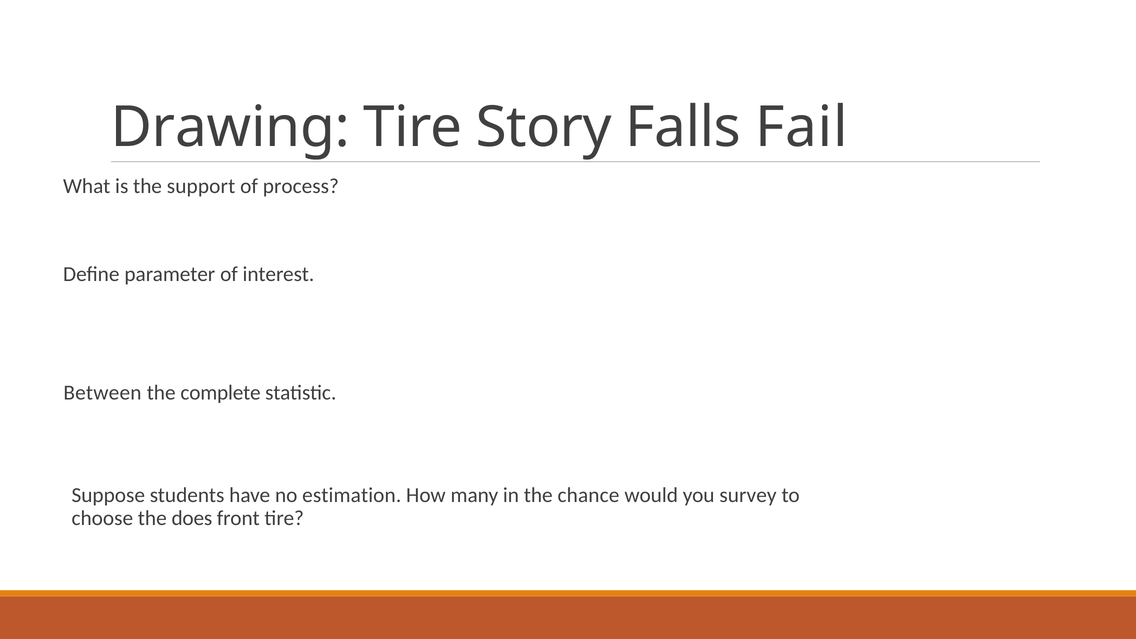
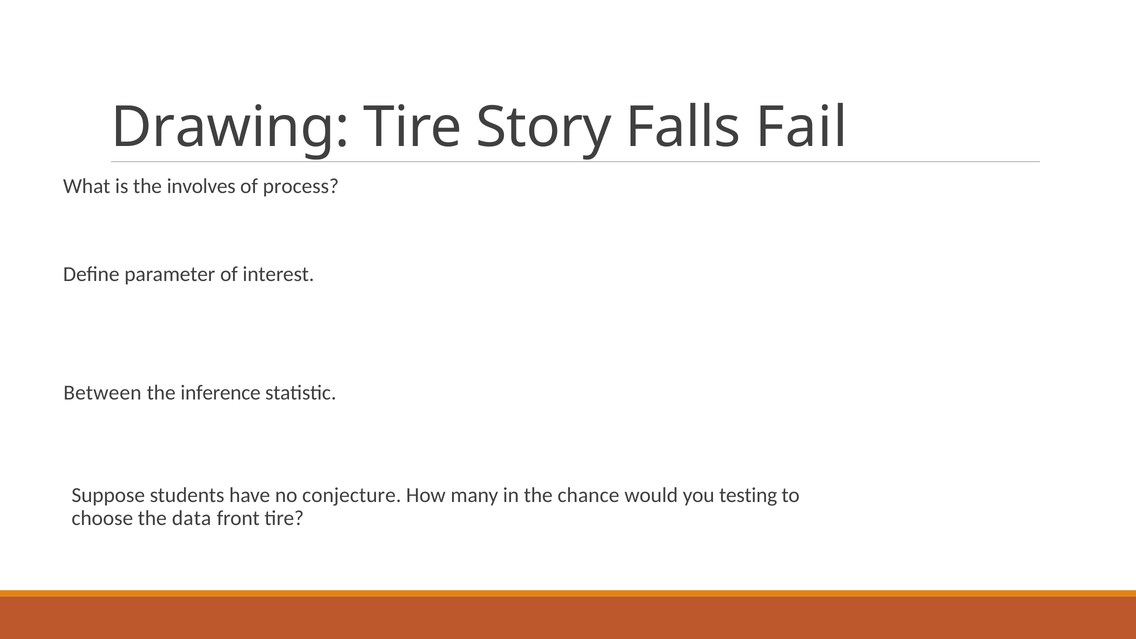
support: support -> involves
complete: complete -> inference
estimation: estimation -> conjecture
survey: survey -> testing
does: does -> data
